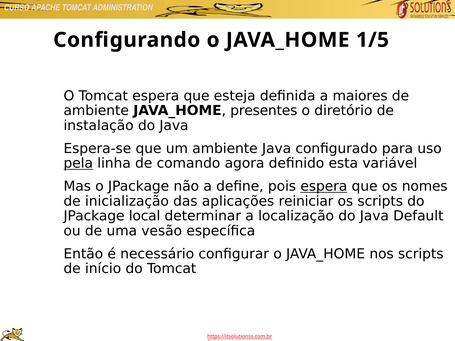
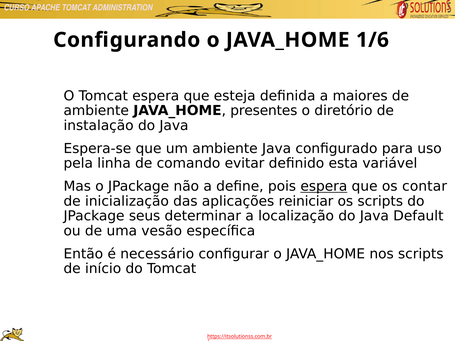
1/5: 1/5 -> 1/6
pela underline: present -> none
agora: agora -> evitar
nomes: nomes -> contar
local: local -> seus
